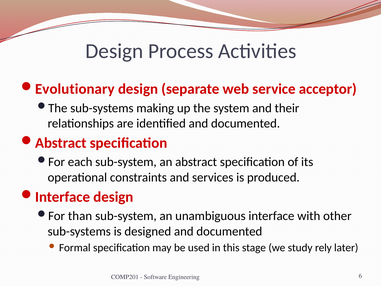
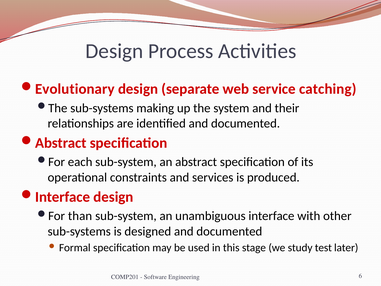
acceptor: acceptor -> catching
rely: rely -> test
